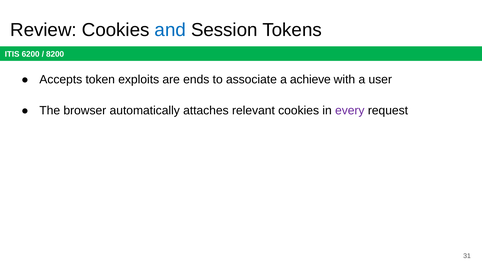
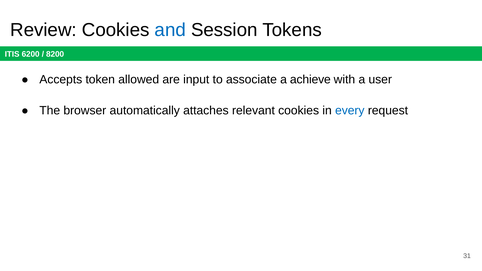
exploits: exploits -> allowed
ends: ends -> input
every colour: purple -> blue
